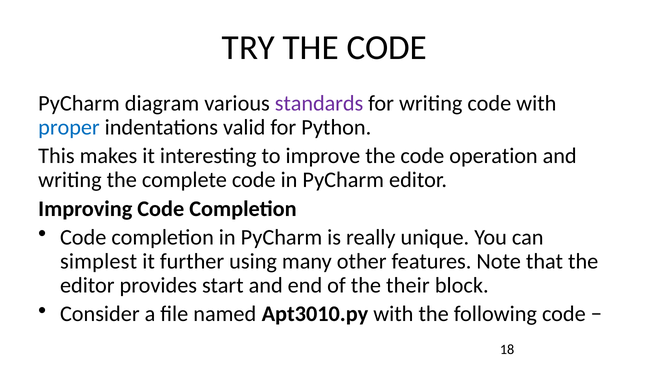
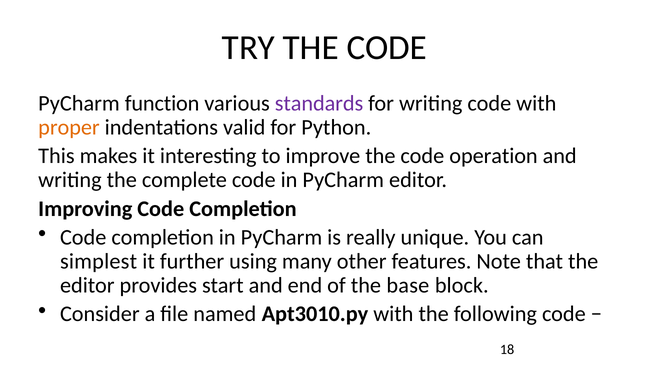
diagram: diagram -> function
proper colour: blue -> orange
their: their -> base
